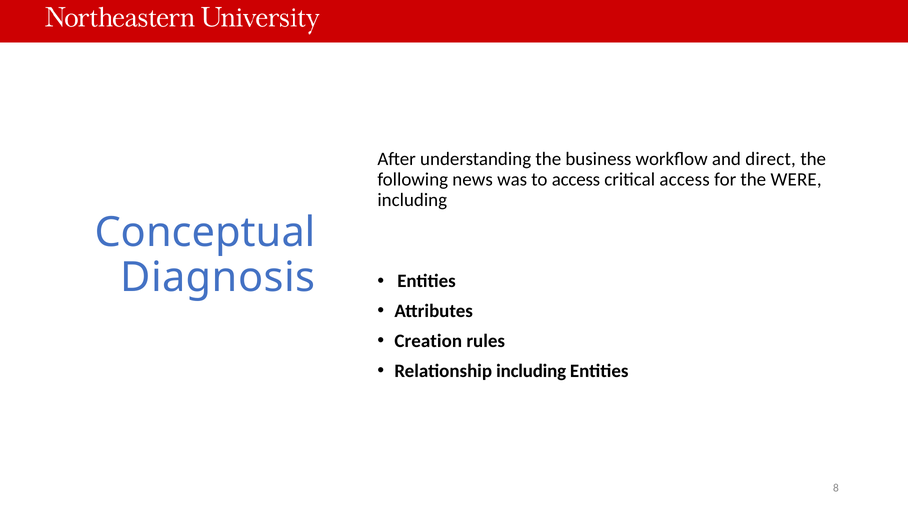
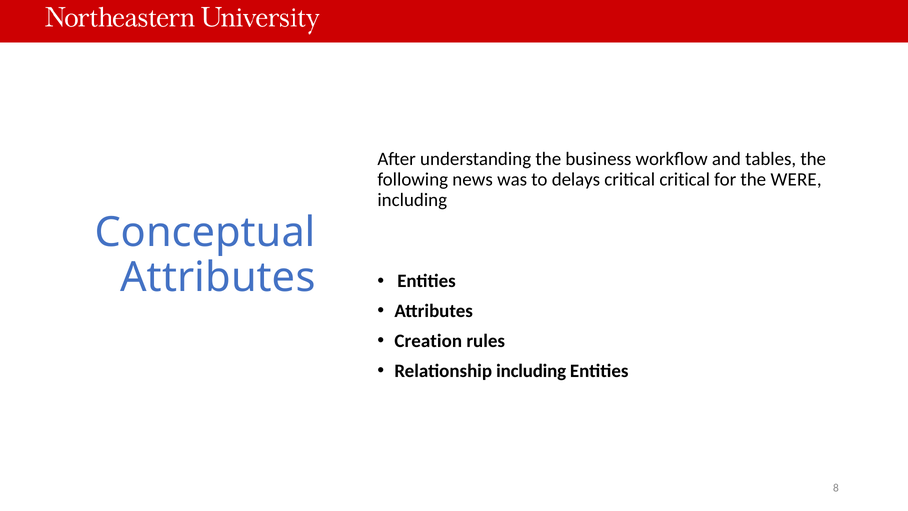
direct: direct -> tables
to access: access -> delays
critical access: access -> critical
Diagnosis at (218, 278): Diagnosis -> Attributes
